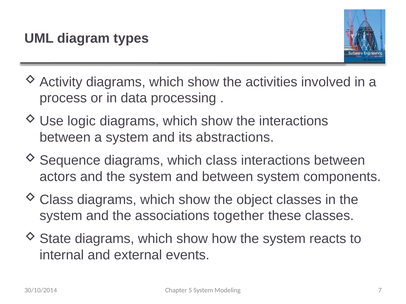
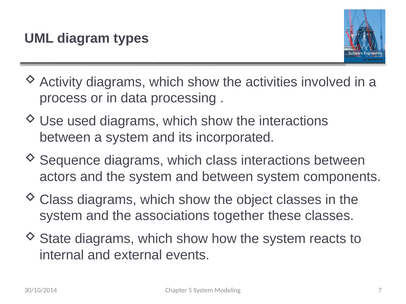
logic: logic -> used
abstractions: abstractions -> incorporated
